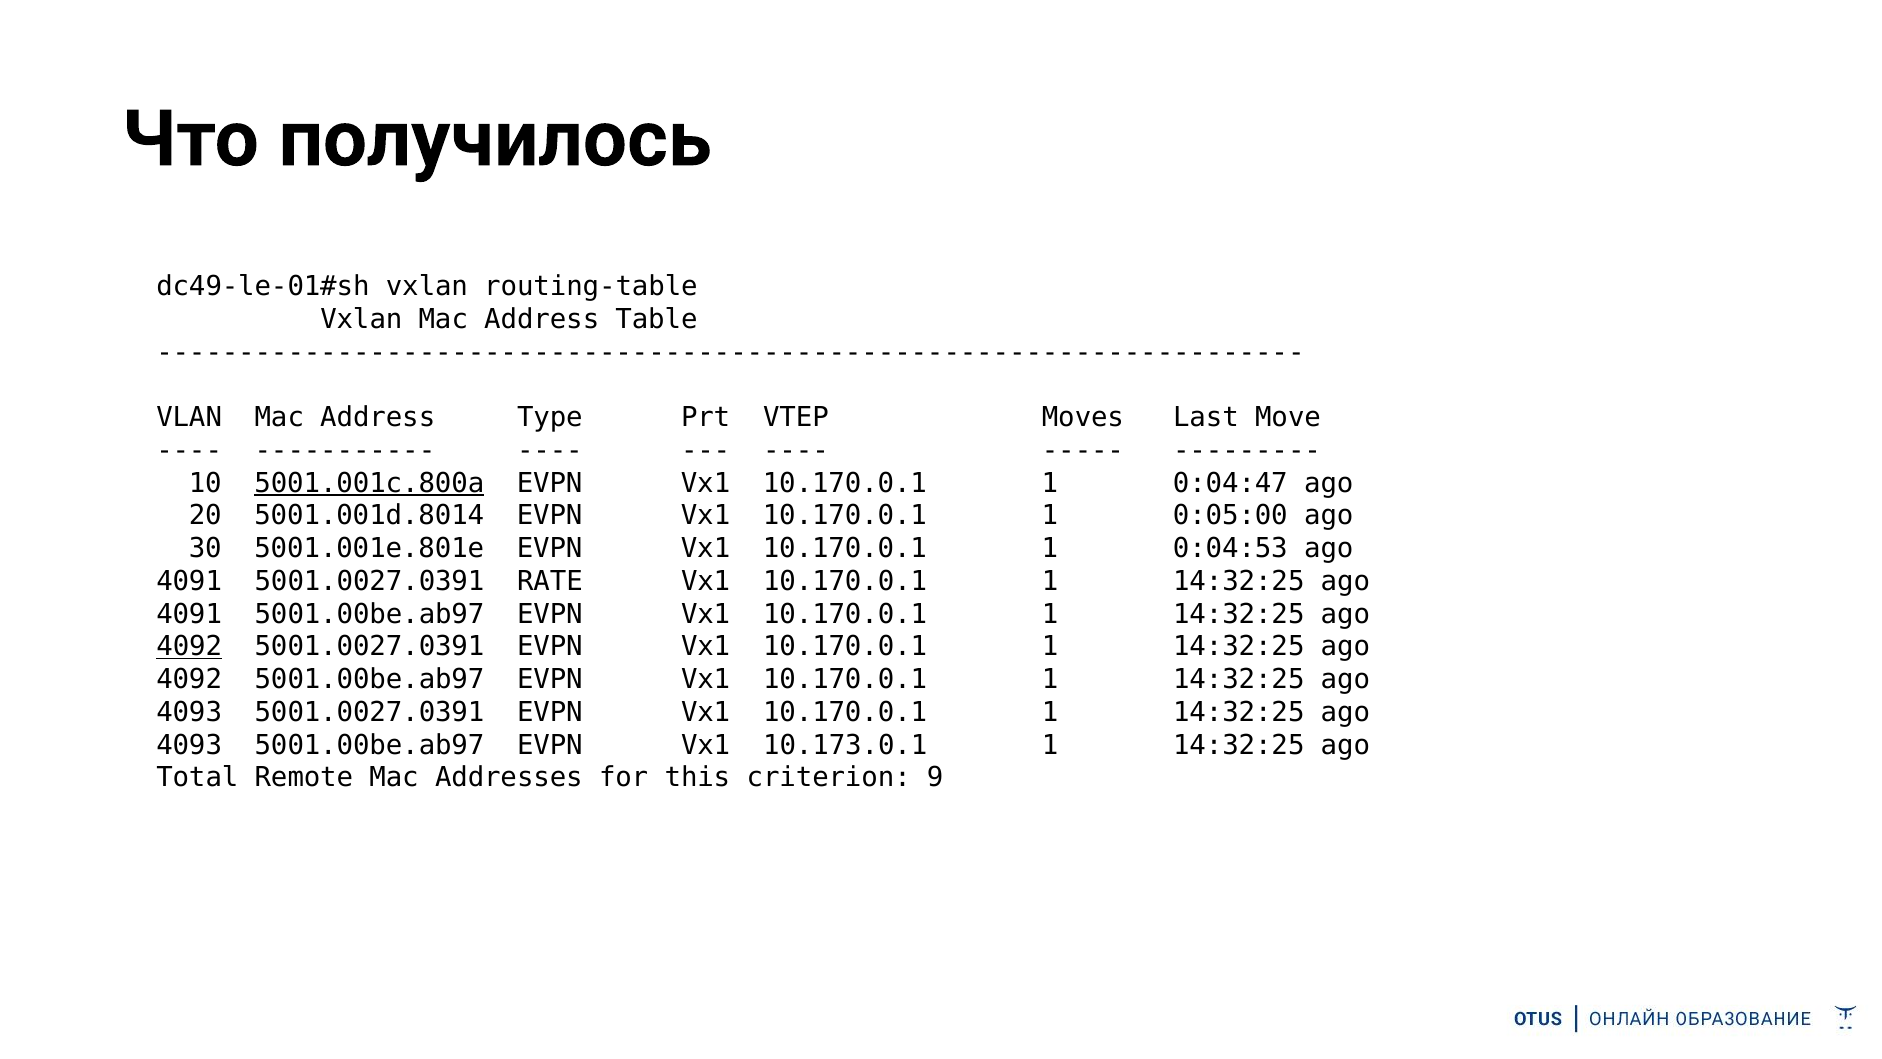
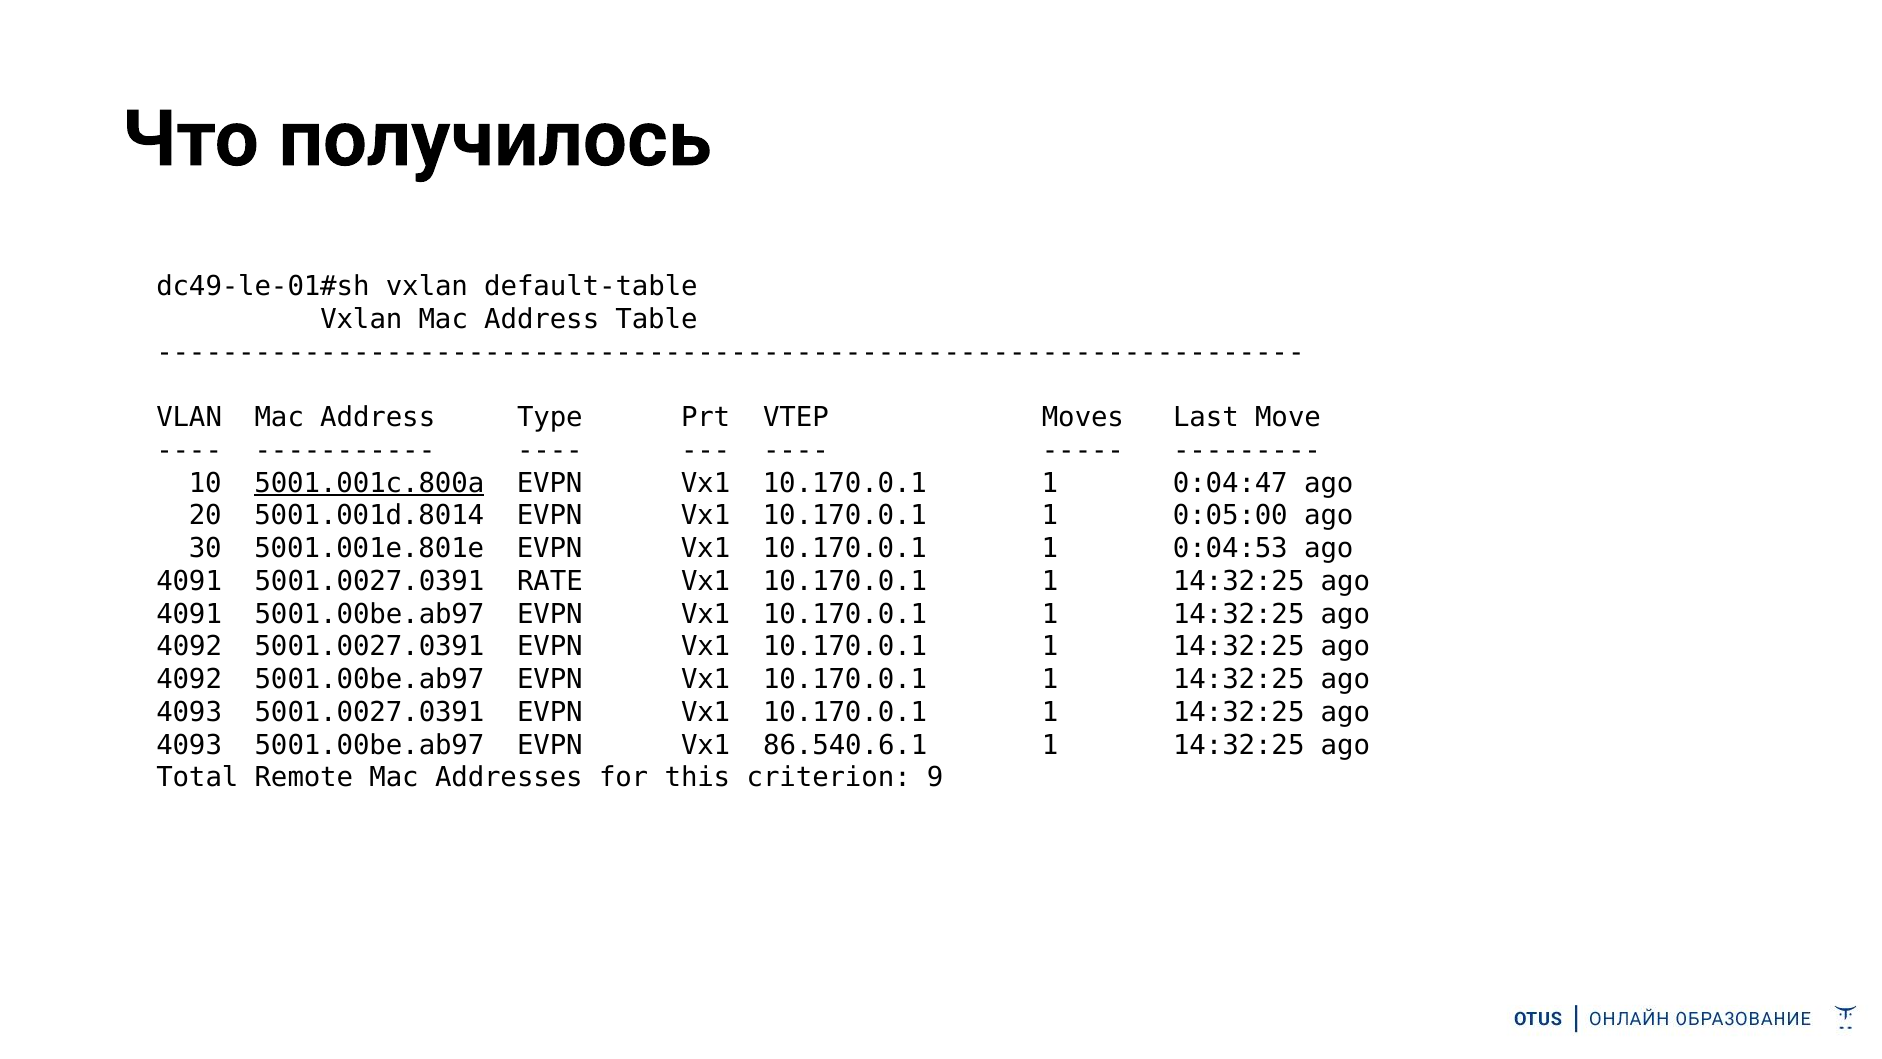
routing-table: routing-table -> default-table
4092 at (189, 647) underline: present -> none
10.173.0.1: 10.173.0.1 -> 86.540.6.1
